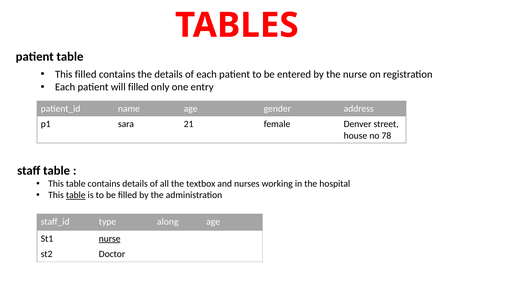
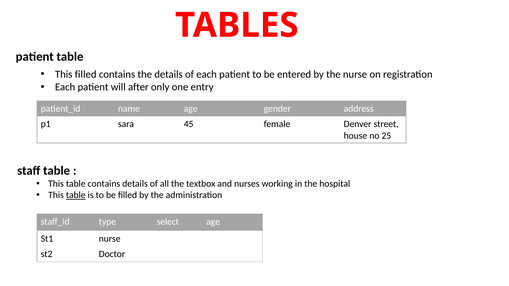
will filled: filled -> after
21: 21 -> 45
78: 78 -> 25
along: along -> select
nurse at (110, 239) underline: present -> none
